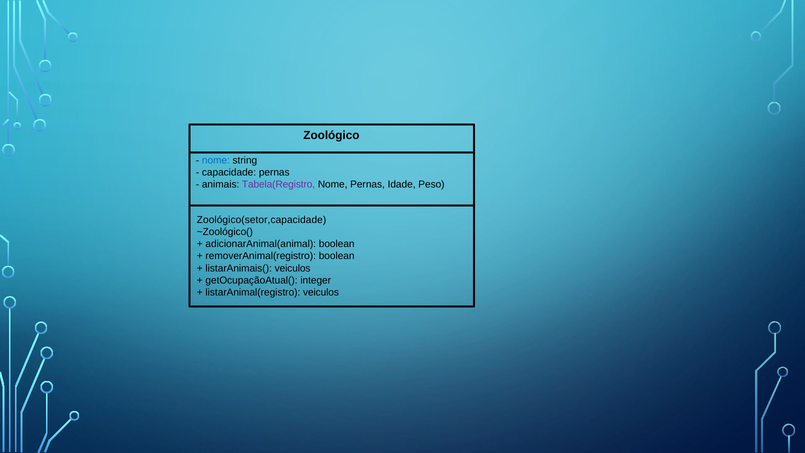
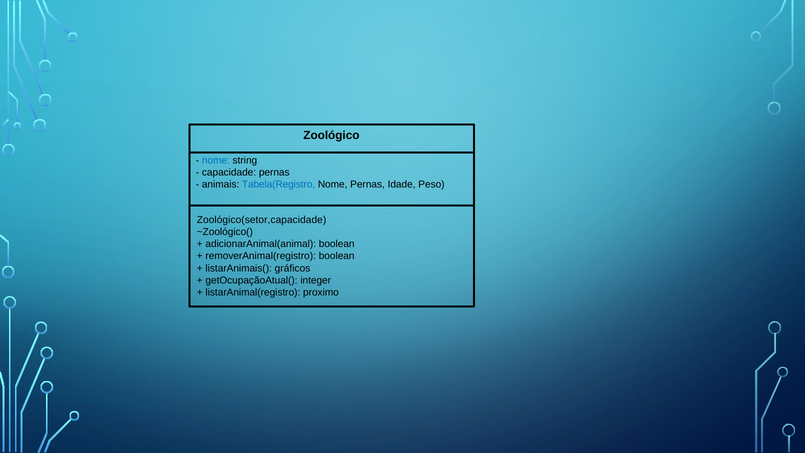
Tabela(Registro colour: purple -> blue
listarAnimais( veiculos: veiculos -> gráficos
listarAnimal(registro veiculos: veiculos -> proximo
